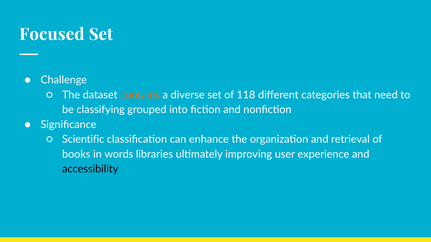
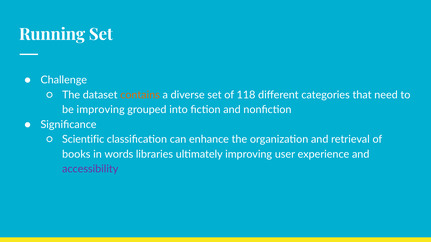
Focused: Focused -> Running
be classifying: classifying -> improving
accessibility colour: black -> purple
